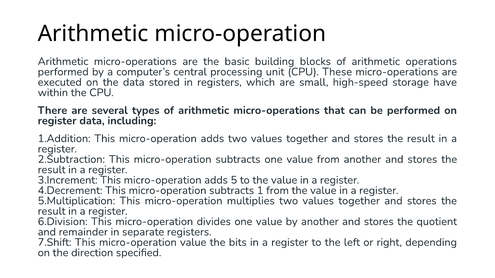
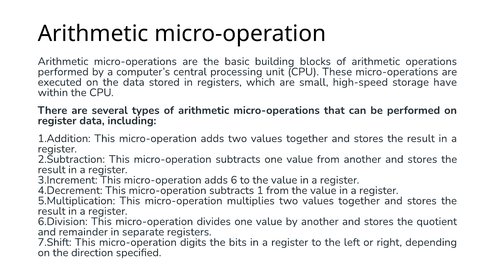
5: 5 -> 6
micro-operation value: value -> digits
